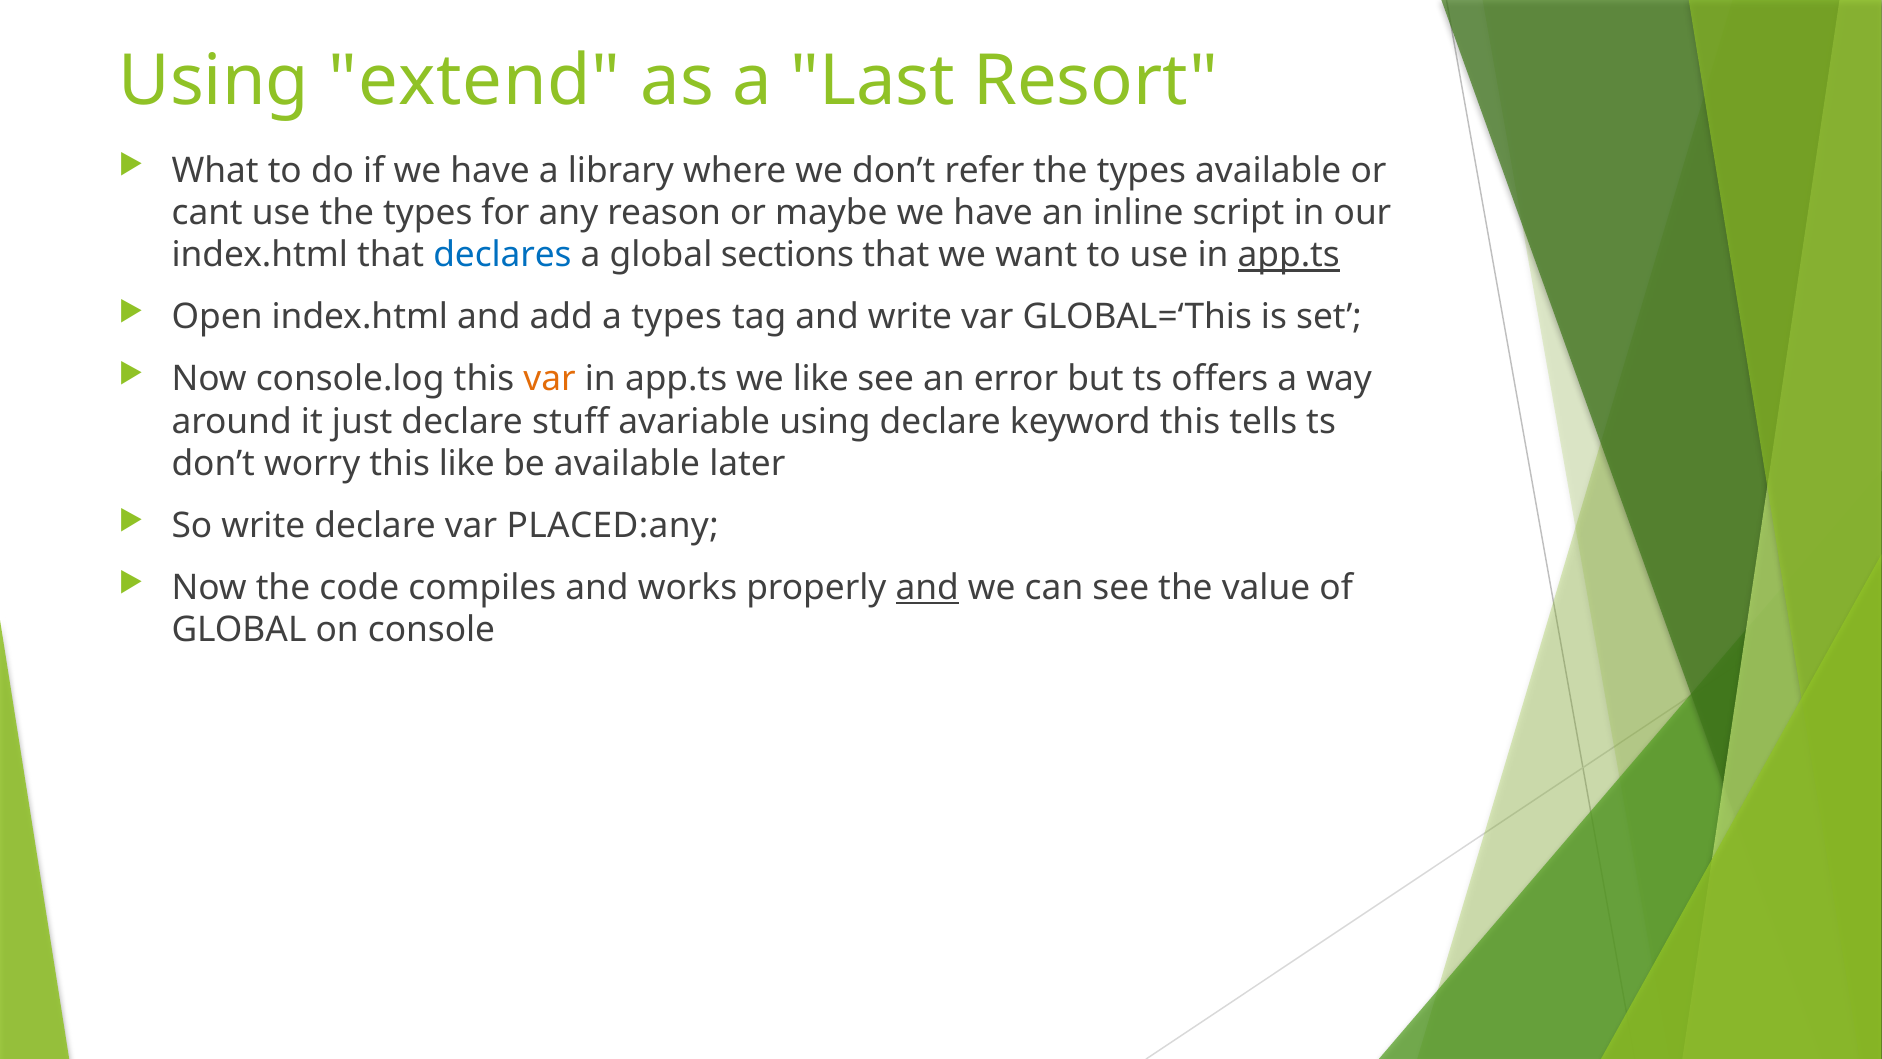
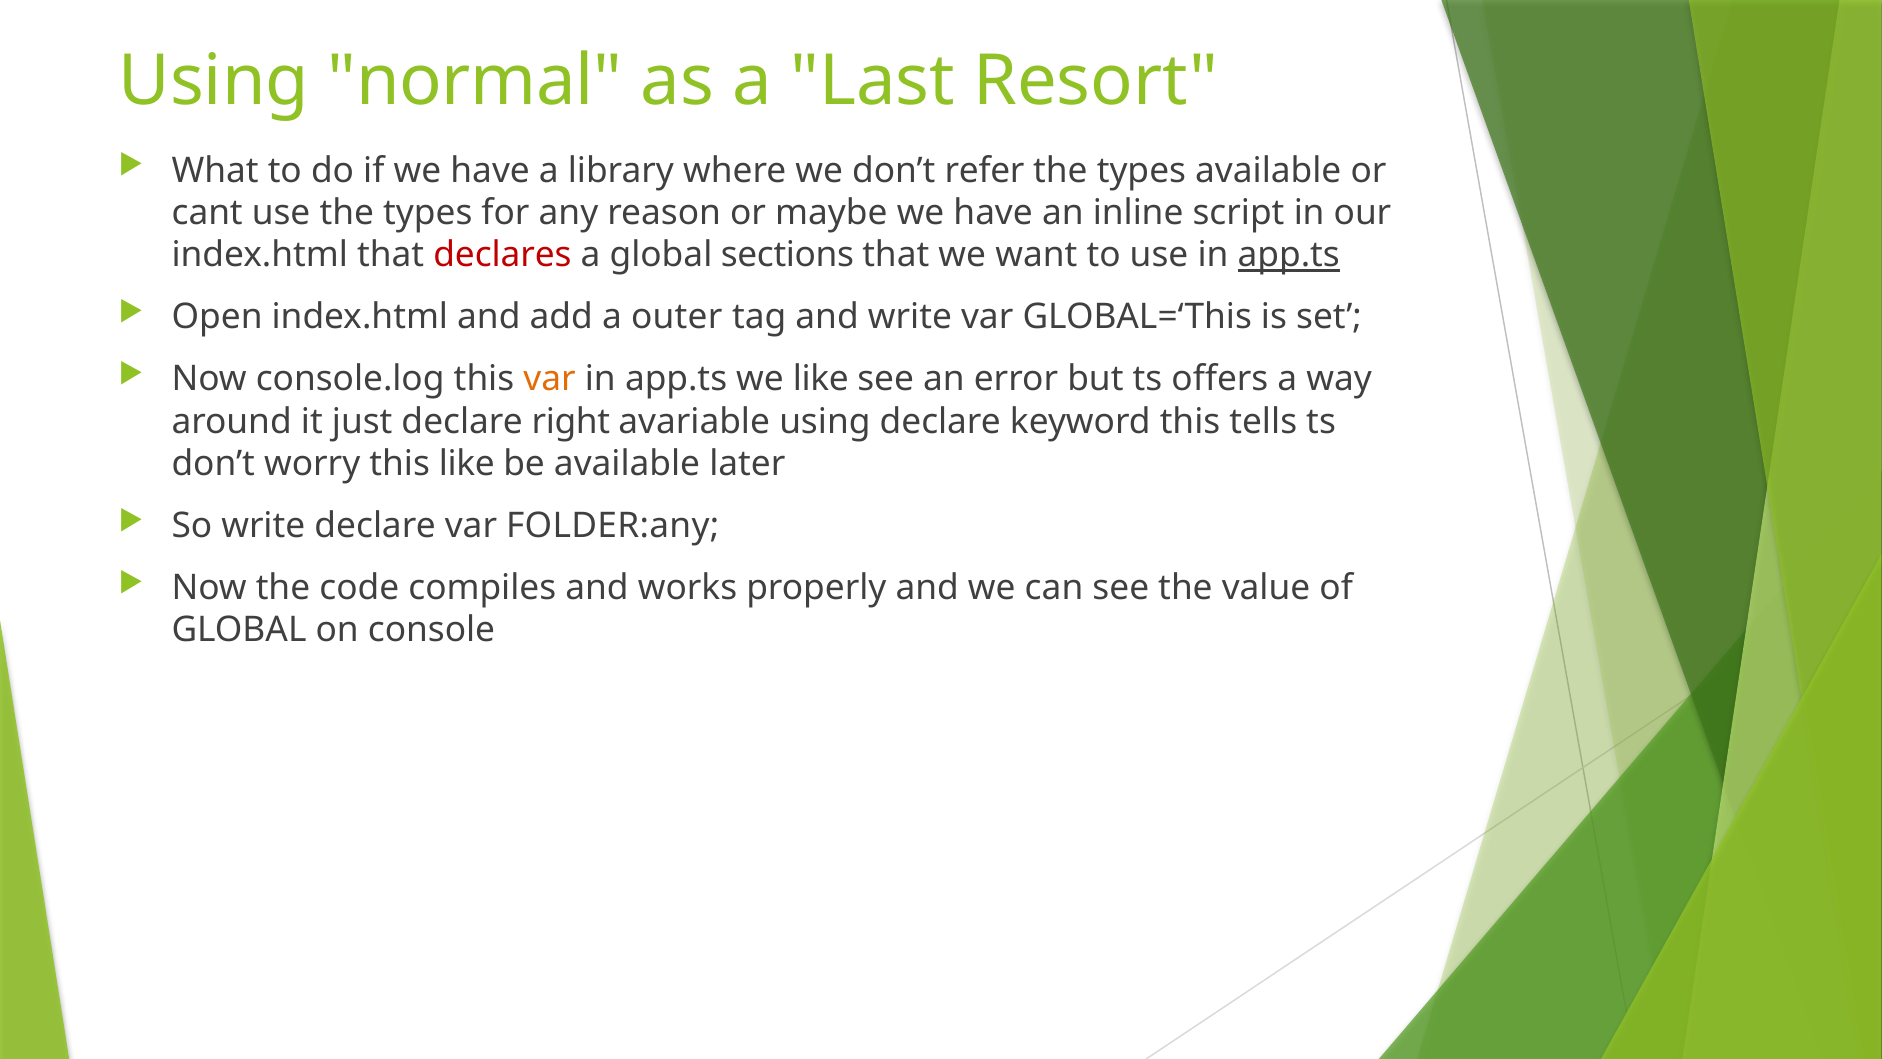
extend: extend -> normal
declares colour: blue -> red
a types: types -> outer
stuff: stuff -> right
PLACED:any: PLACED:any -> FOLDER:any
and at (927, 588) underline: present -> none
